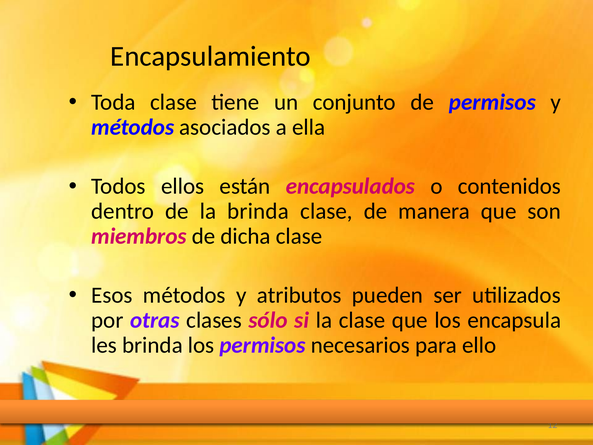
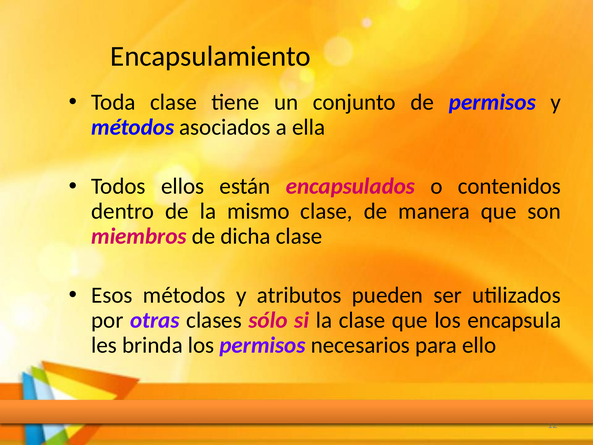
la brinda: brinda -> mismo
